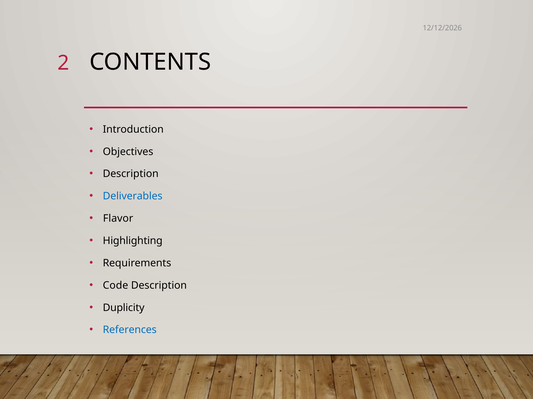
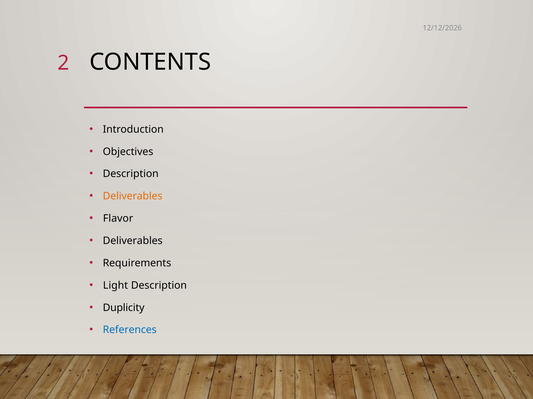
Deliverables at (133, 197) colour: blue -> orange
Highlighting at (133, 241): Highlighting -> Deliverables
Code: Code -> Light
